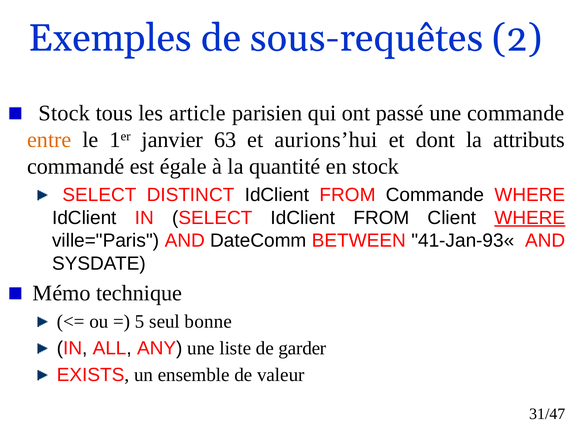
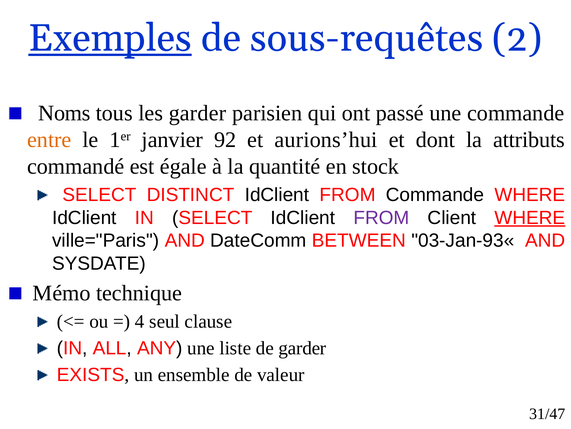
Exemples underline: none -> present
Stock at (64, 113): Stock -> Noms
les article: article -> garder
63: 63 -> 92
FROM at (381, 217) colour: black -> purple
41-Jan-93«: 41-Jan-93« -> 03-Jan-93«
5: 5 -> 4
bonne: bonne -> clause
